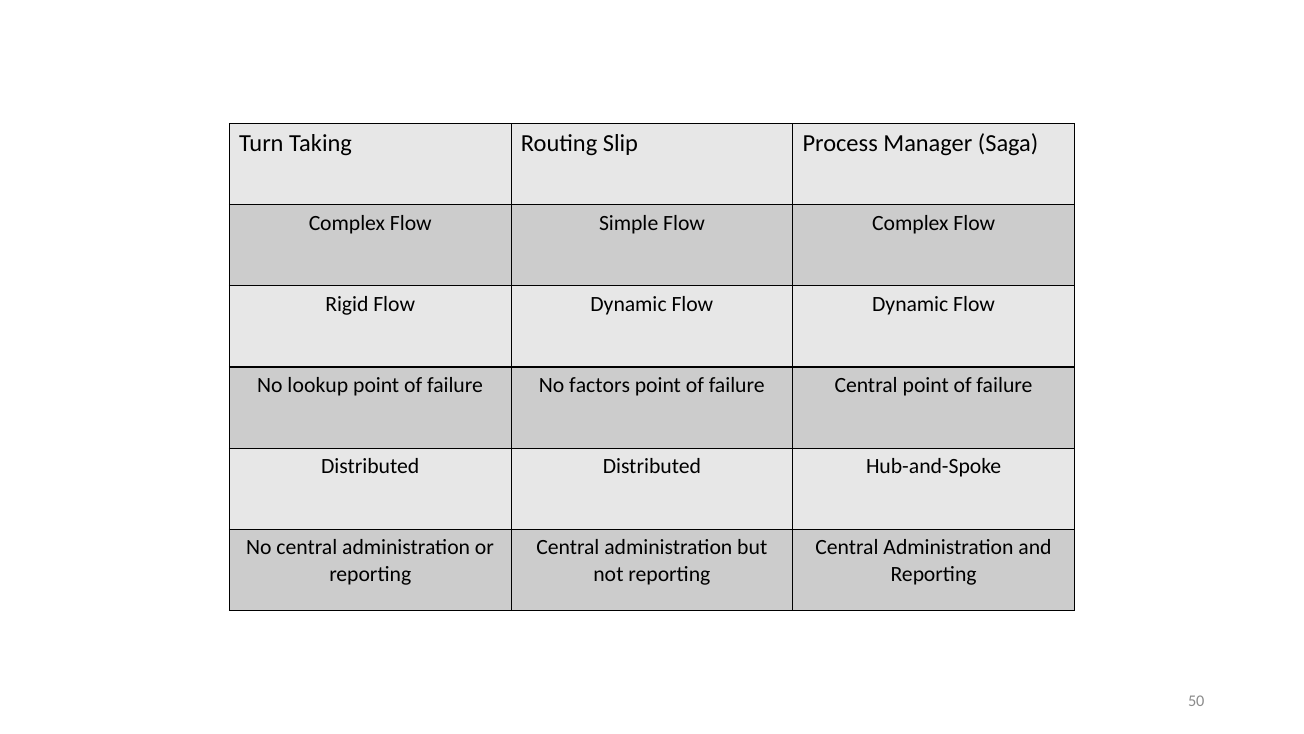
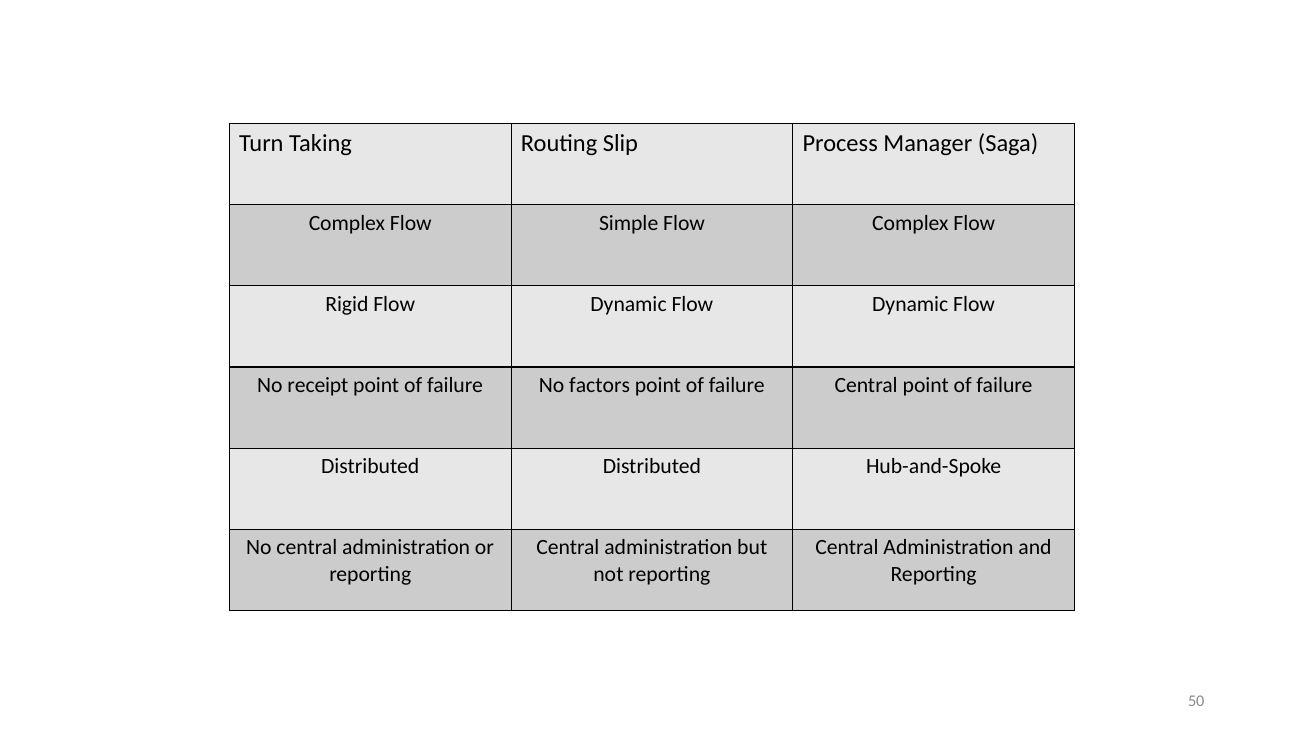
lookup: lookup -> receipt
